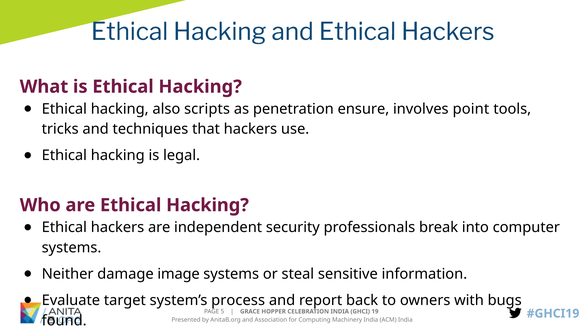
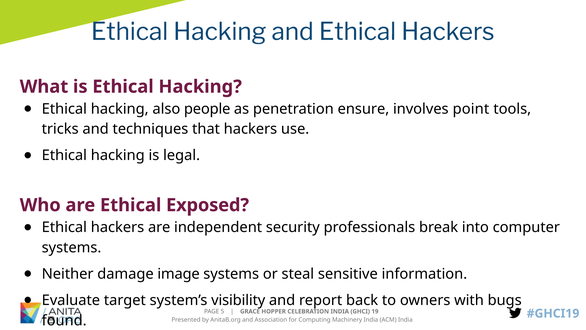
scripts: scripts -> people
are Ethical Hacking: Hacking -> Exposed
process: process -> visibility
